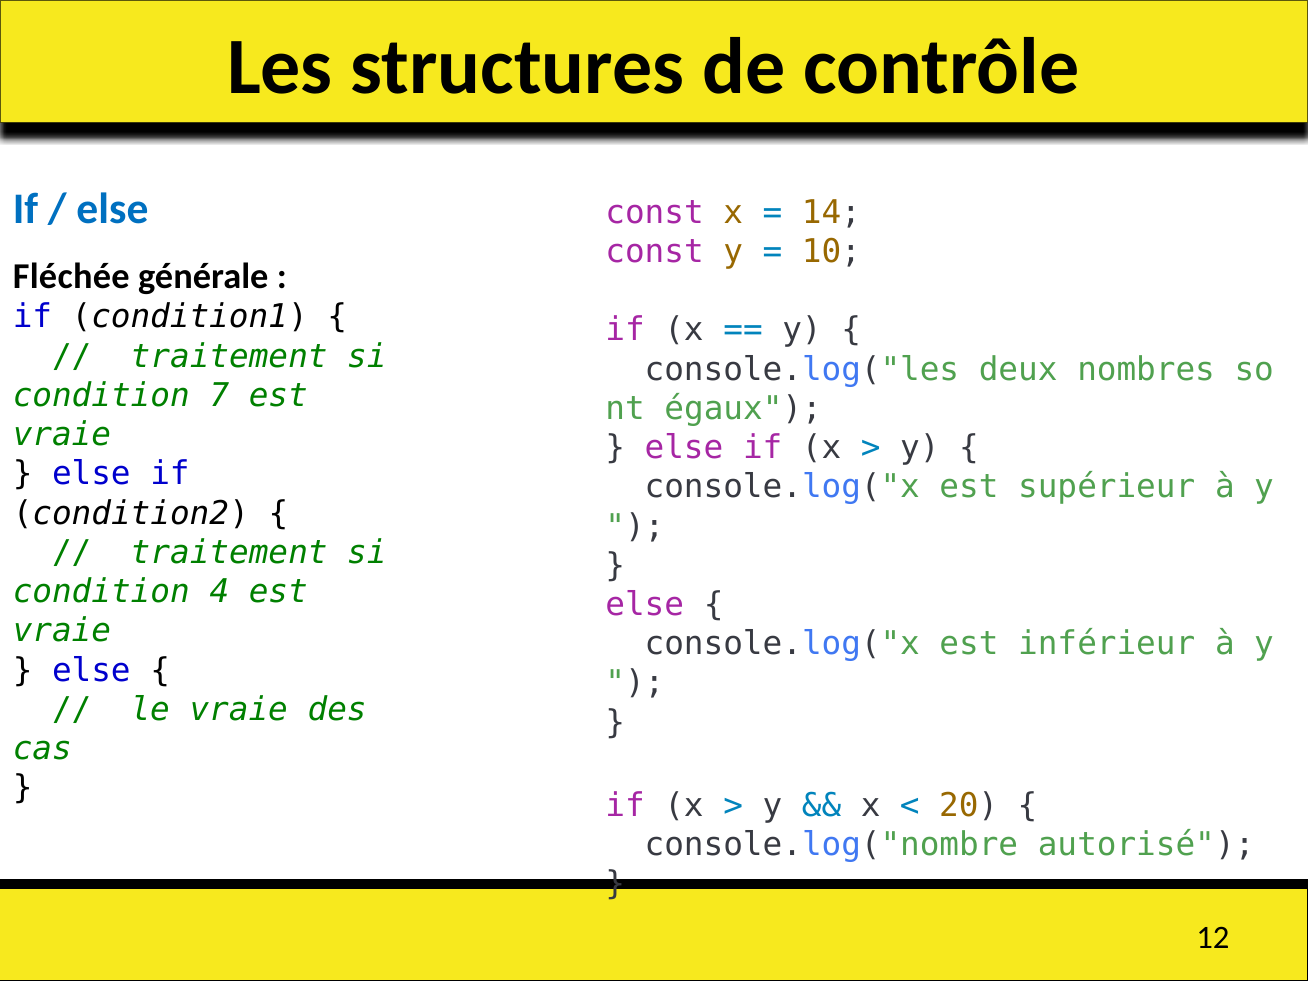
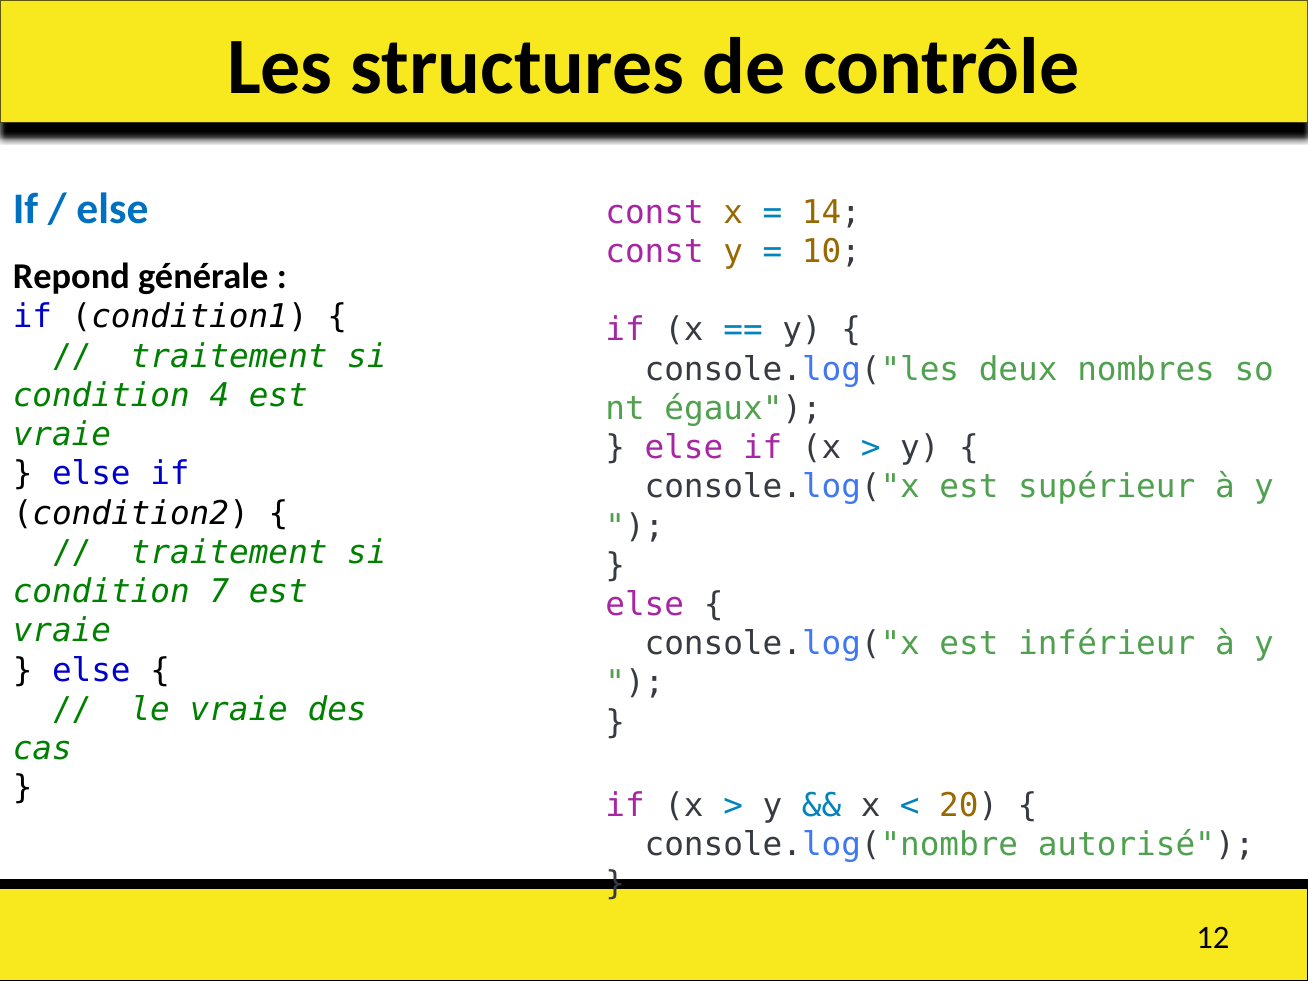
Fléchée: Fléchée -> Repond
7: 7 -> 4
4: 4 -> 7
